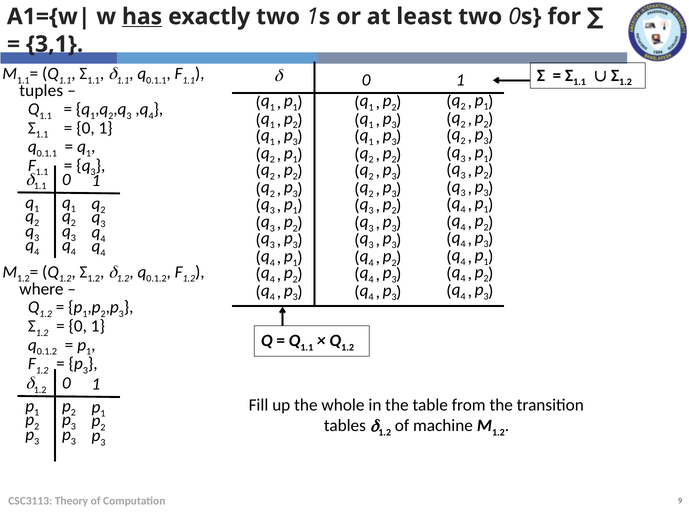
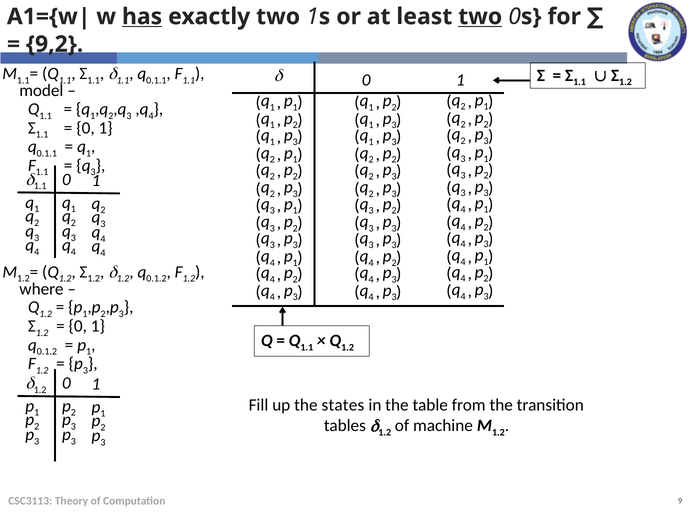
two at (480, 17) underline: none -> present
3,1: 3,1 -> 9,2
tuples: tuples -> model
whole: whole -> states
